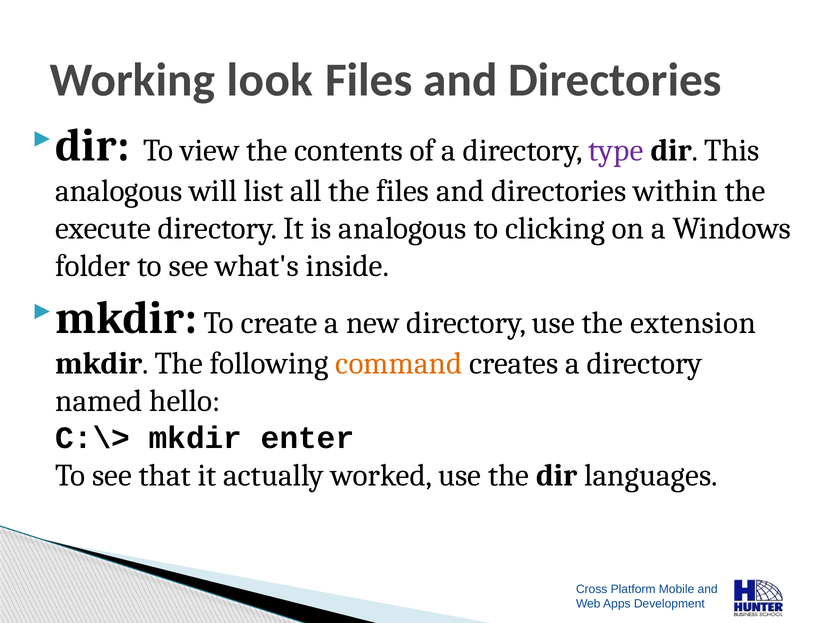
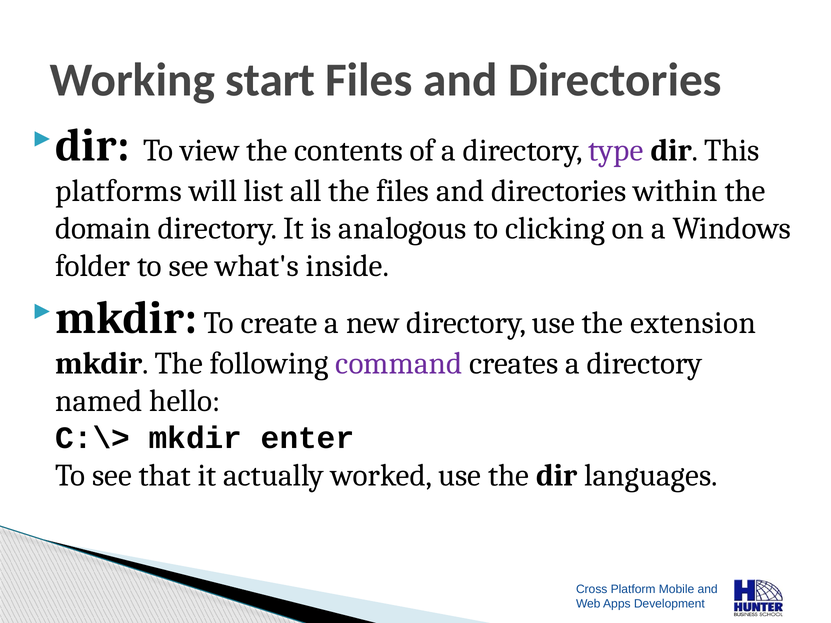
look: look -> start
analogous at (119, 191): analogous -> platforms
execute: execute -> domain
command colour: orange -> purple
